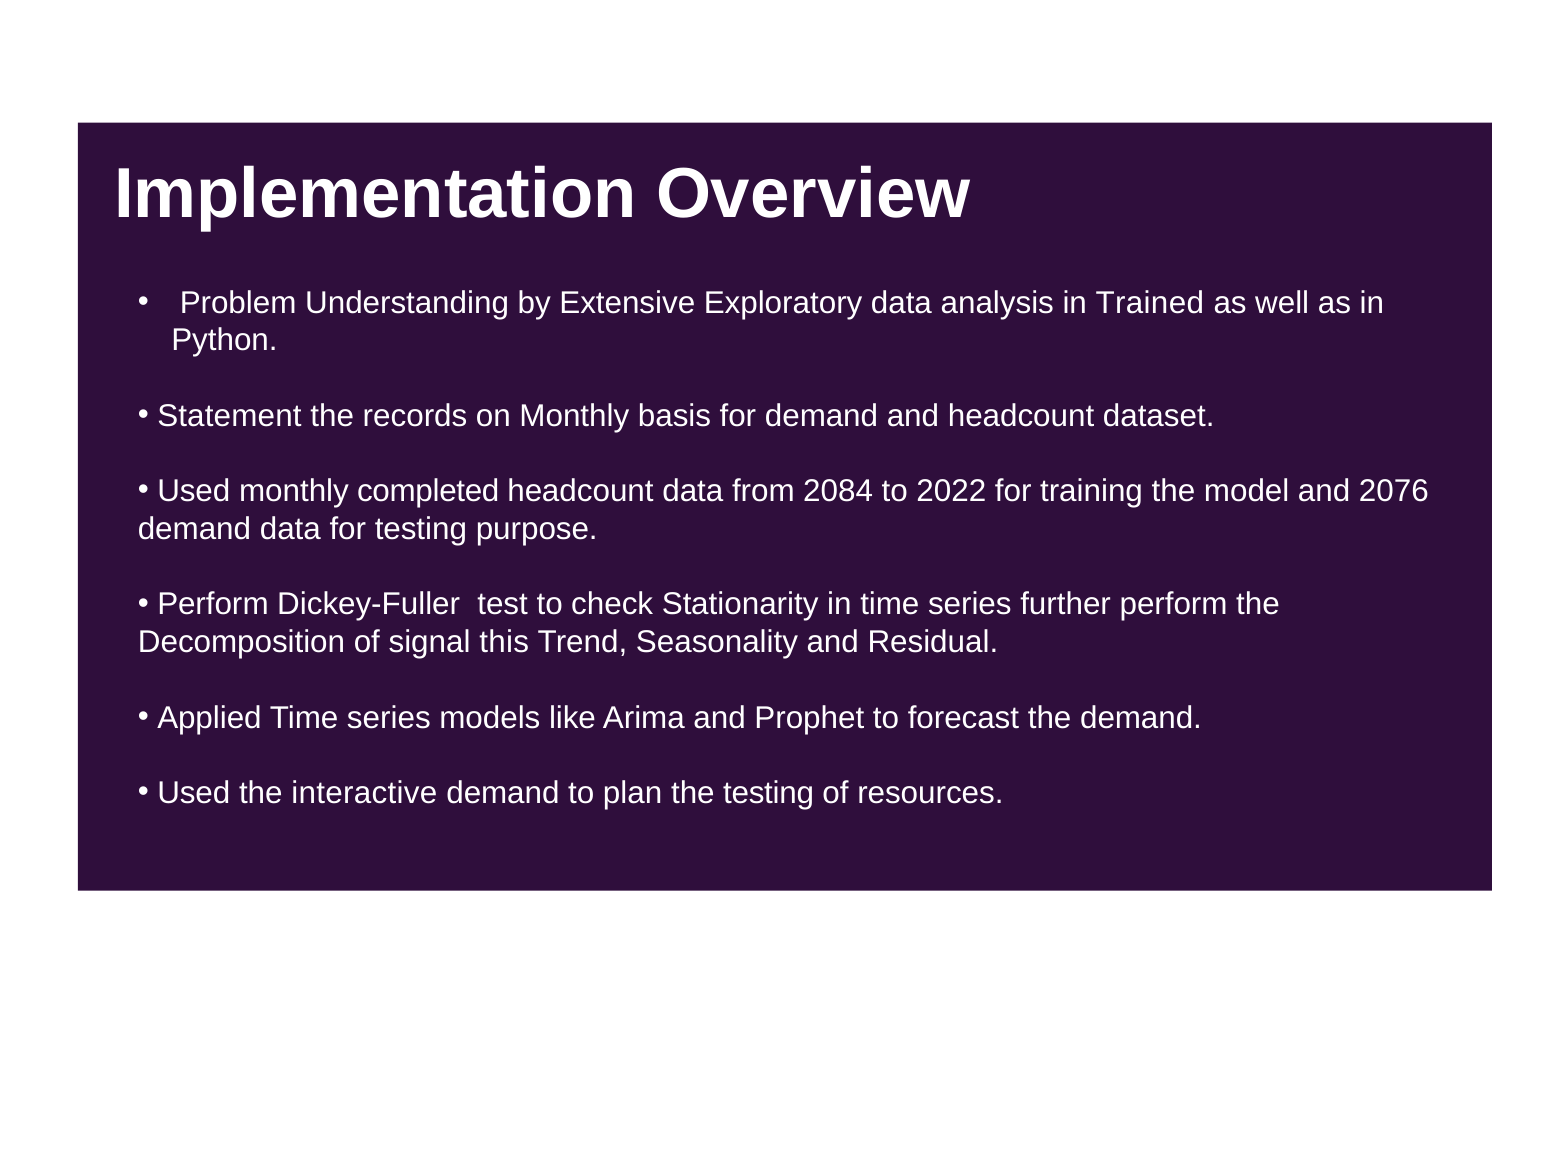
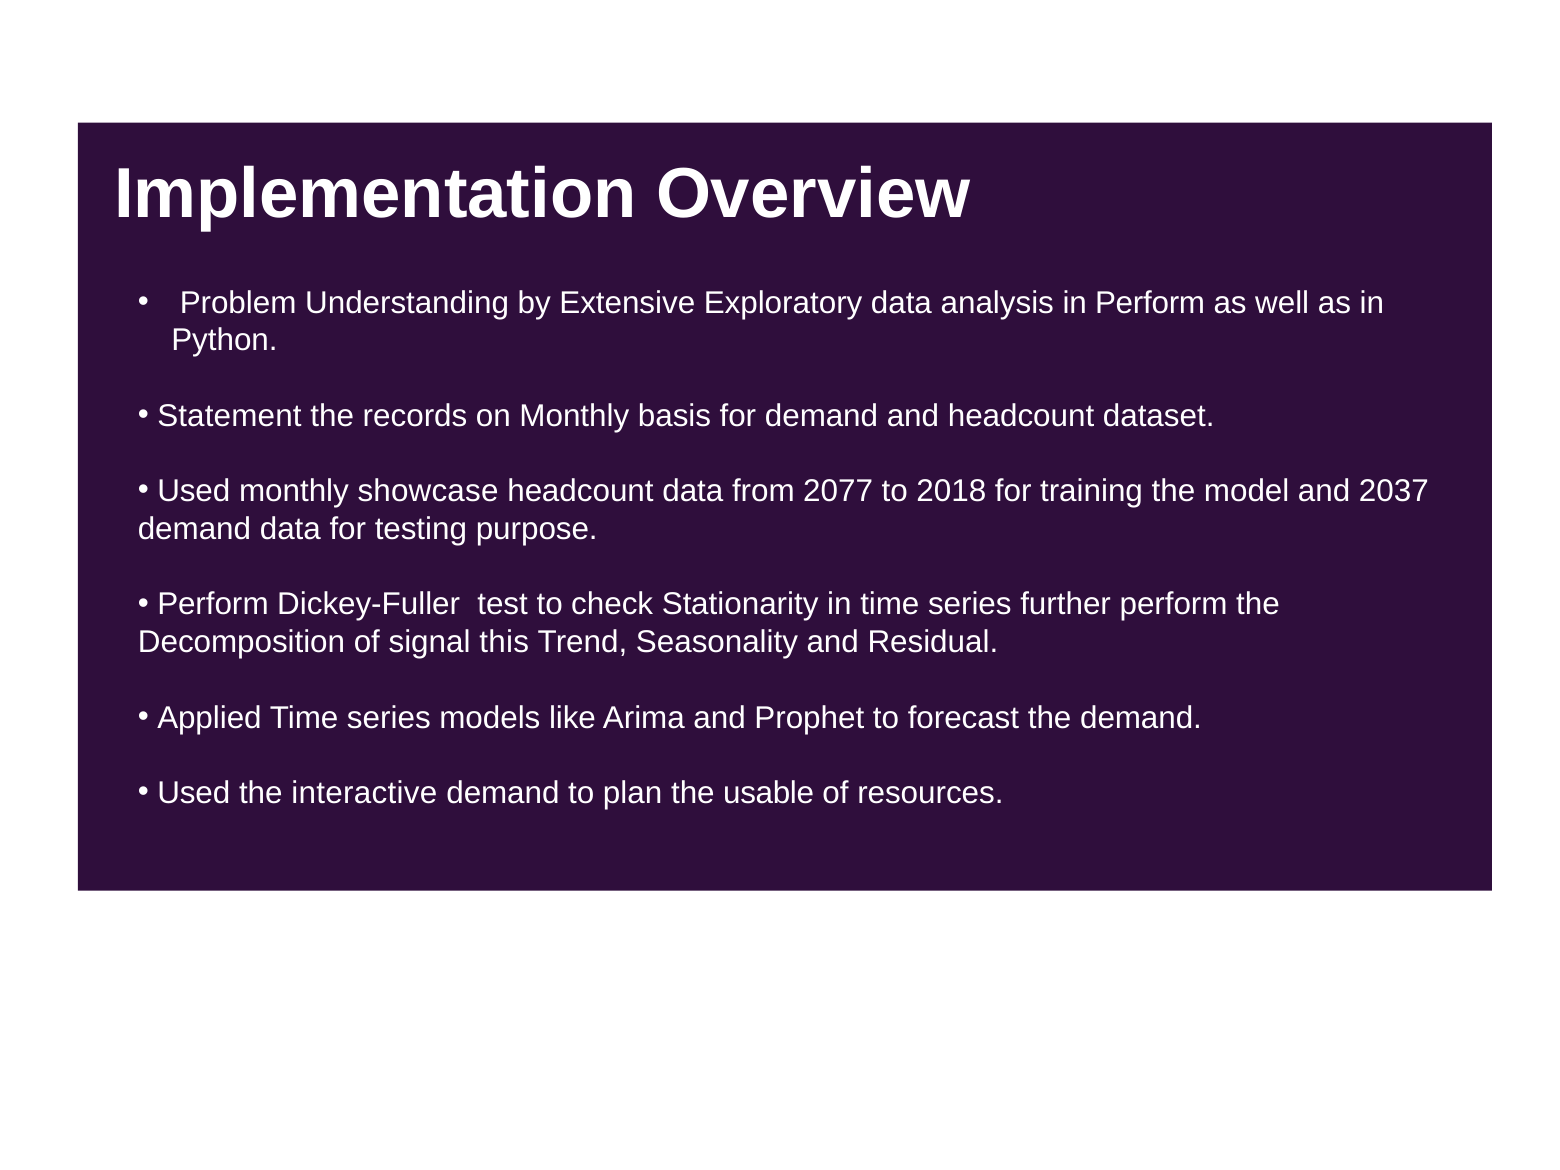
in Trained: Trained -> Perform
completed: completed -> showcase
2084: 2084 -> 2077
2022: 2022 -> 2018
2076: 2076 -> 2037
the testing: testing -> usable
